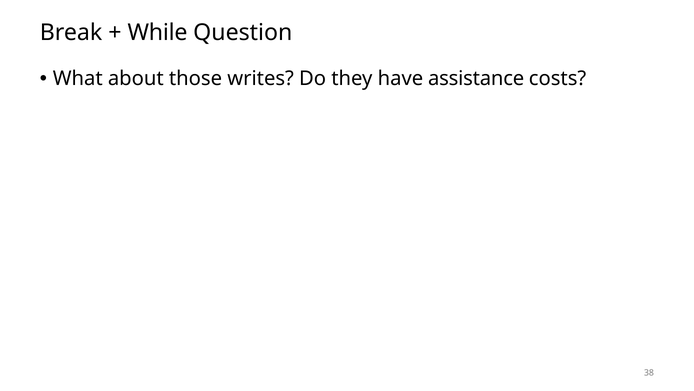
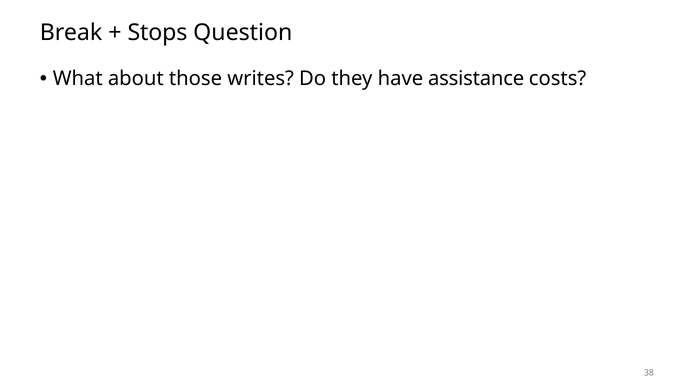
While: While -> Stops
